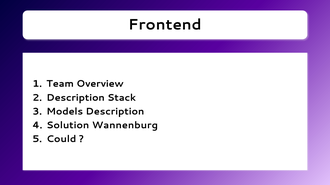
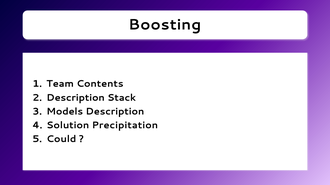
Frontend: Frontend -> Boosting
Overview: Overview -> Contents
Wannenburg: Wannenburg -> Precipitation
